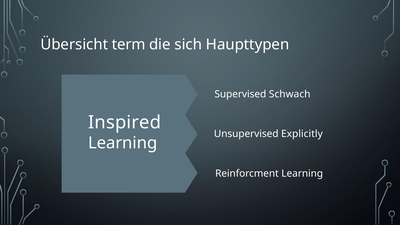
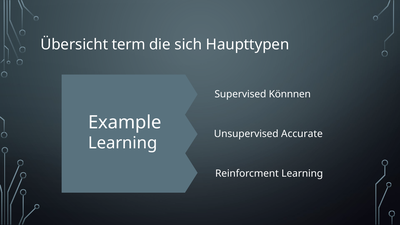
Schwach: Schwach -> Könnnen
Inspired: Inspired -> Example
Explicitly: Explicitly -> Accurate
